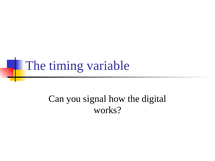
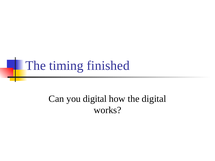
variable: variable -> finished
you signal: signal -> digital
